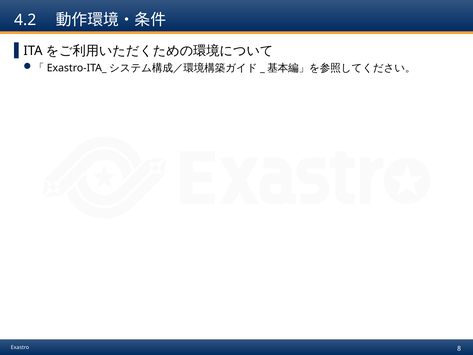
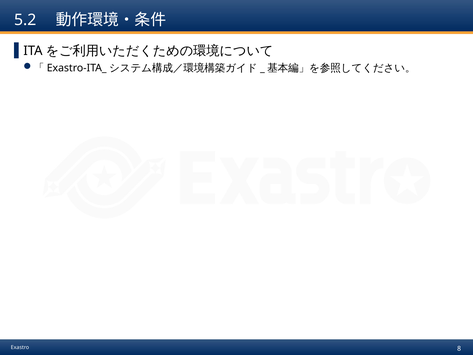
4.2: 4.2 -> 5.2
